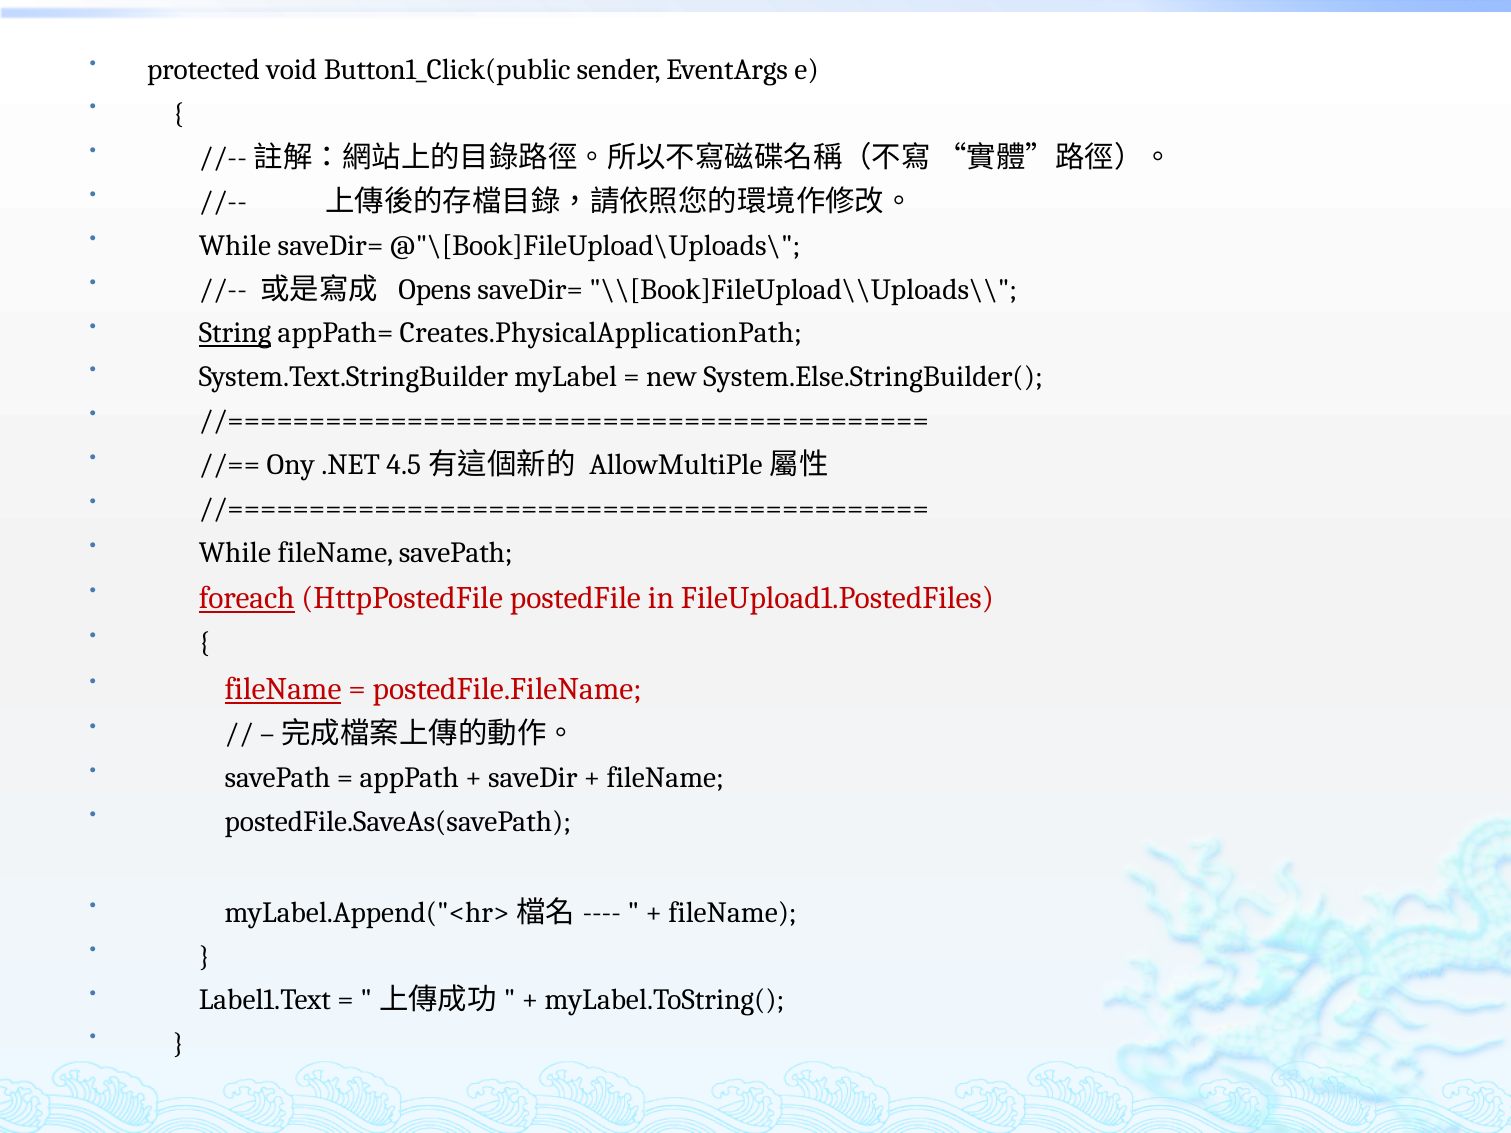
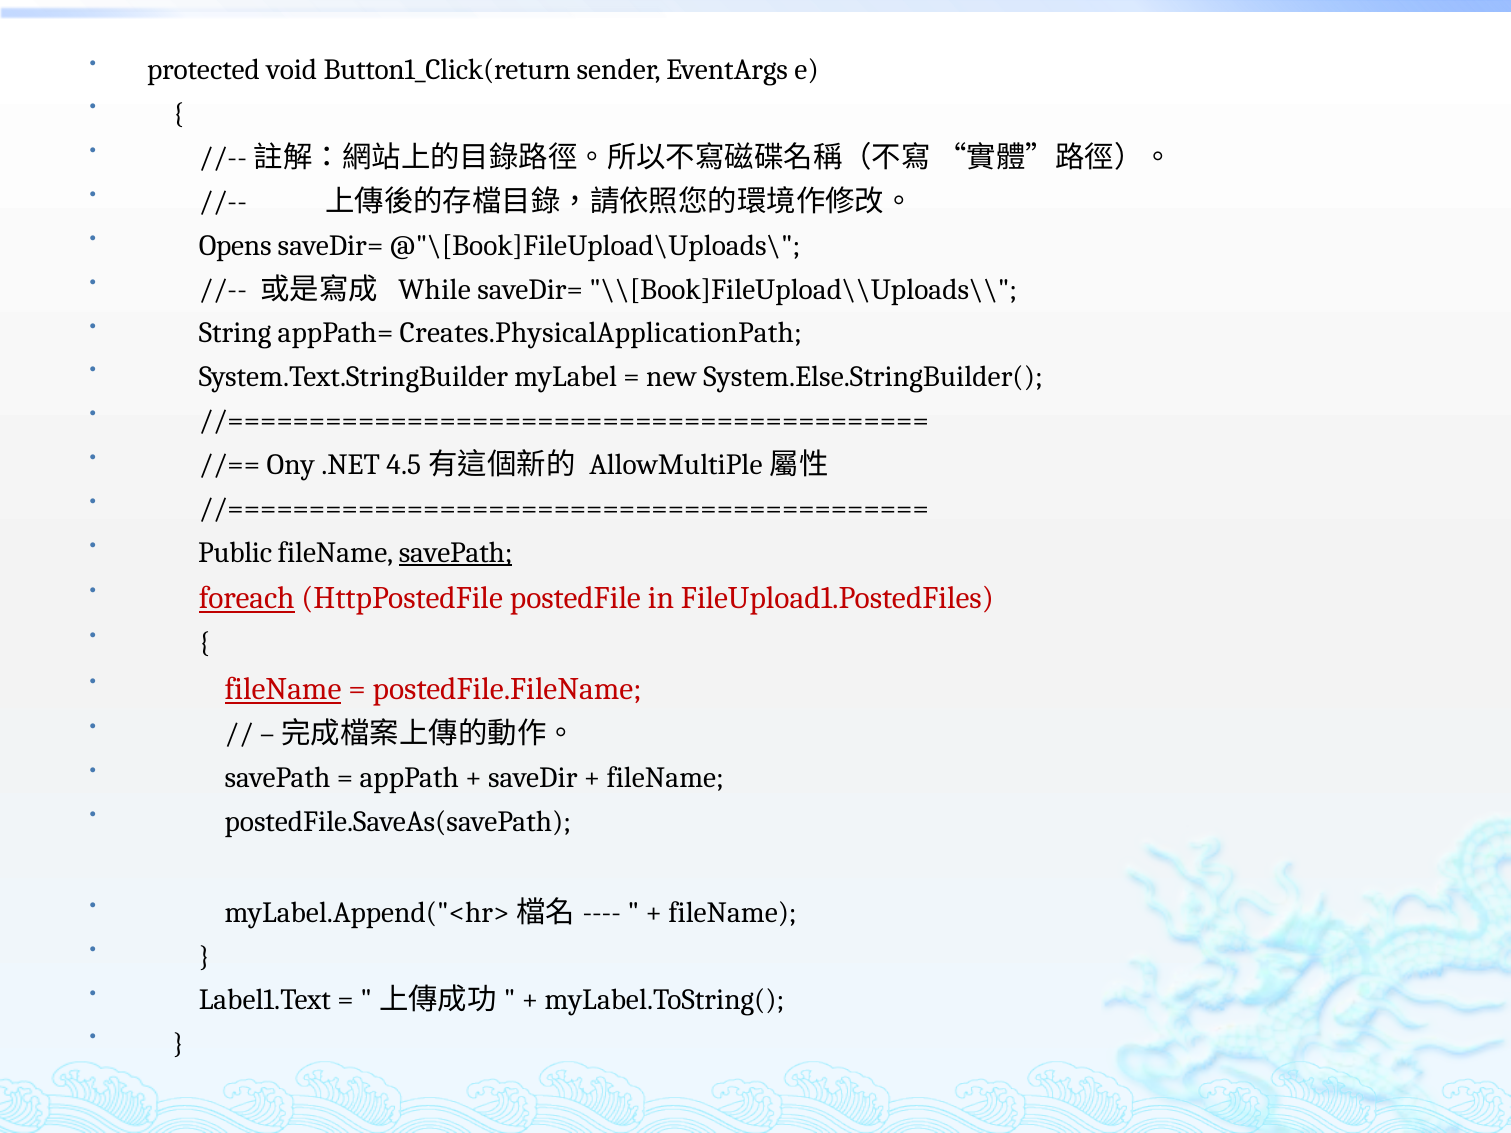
Button1_Click(public: Button1_Click(public -> Button1_Click(return
While at (235, 246): While -> Opens
Opens: Opens -> While
String underline: present -> none
While at (235, 552): While -> Public
savePath at (456, 552) underline: none -> present
